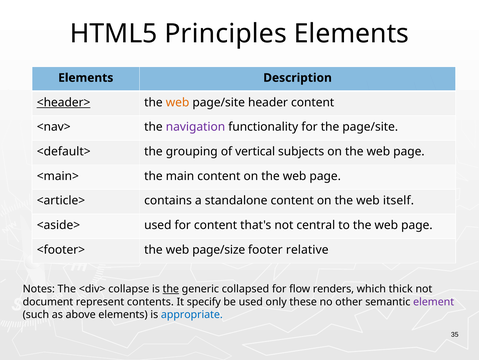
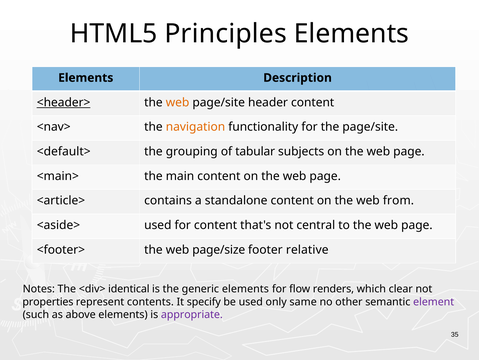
navigation colour: purple -> orange
vertical: vertical -> tabular
itself: itself -> from
collapse: collapse -> identical
the at (171, 288) underline: present -> none
generic collapsed: collapsed -> elements
thick: thick -> clear
document: document -> properties
these: these -> same
appropriate colour: blue -> purple
